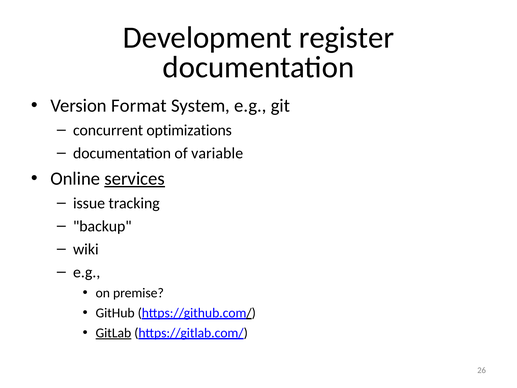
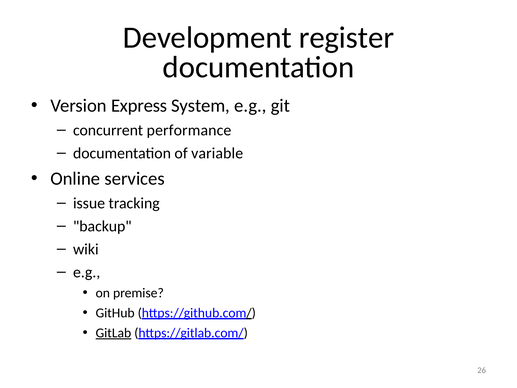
Format: Format -> Express
optimizations: optimizations -> performance
services underline: present -> none
